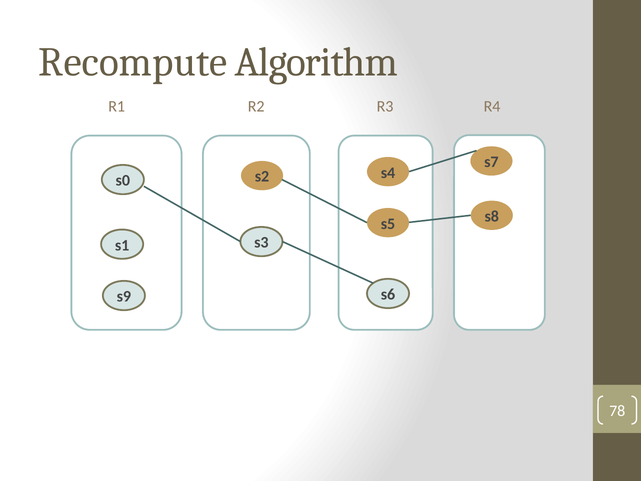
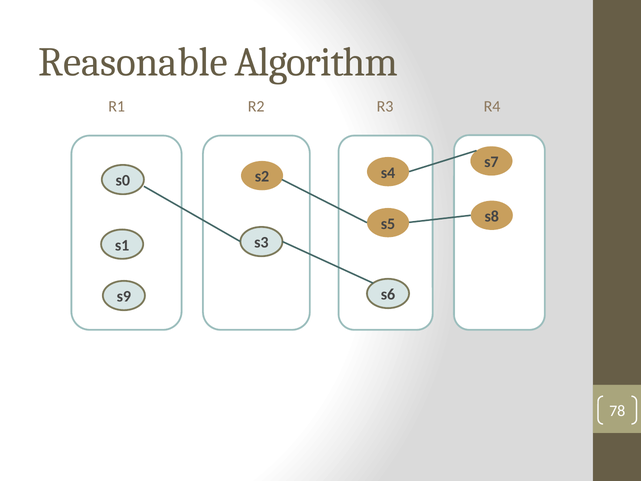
Recompute: Recompute -> Reasonable
